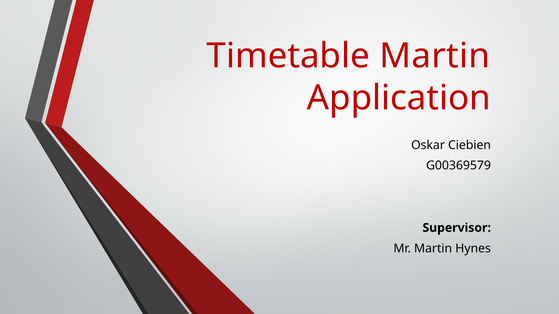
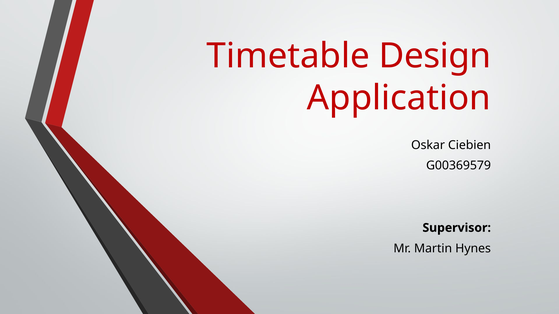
Timetable Martin: Martin -> Design
